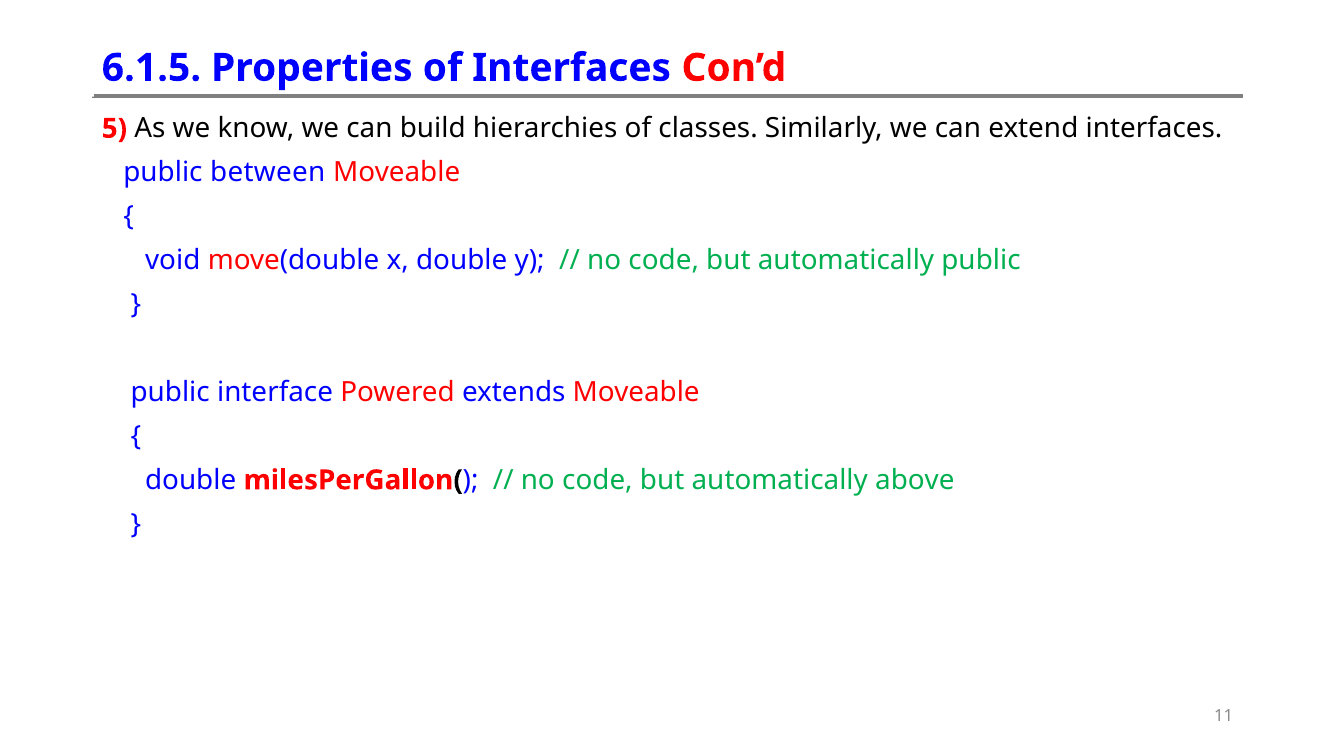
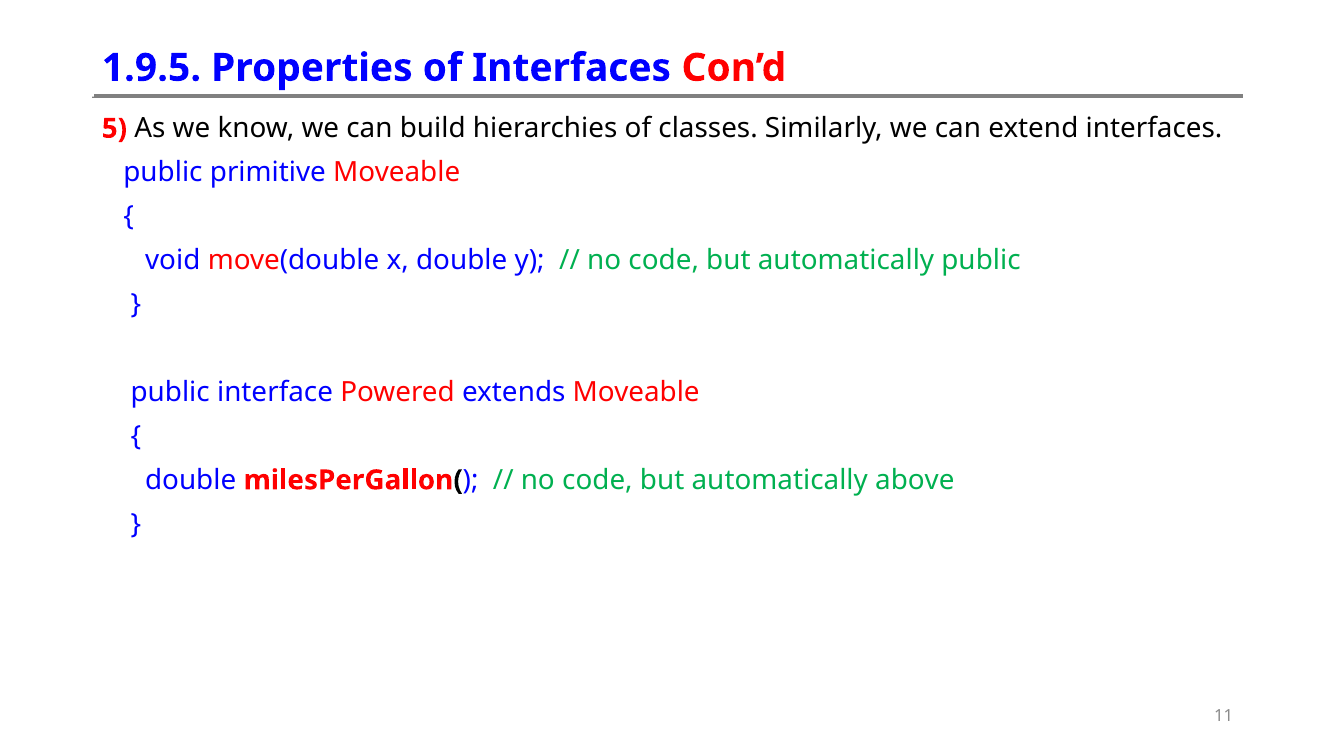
6.1.5: 6.1.5 -> 1.9.5
between: between -> primitive
